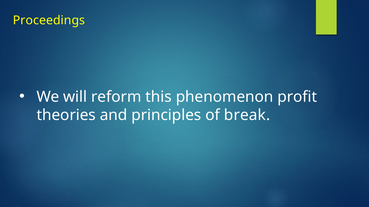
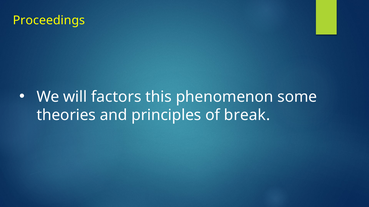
reform: reform -> factors
profit: profit -> some
